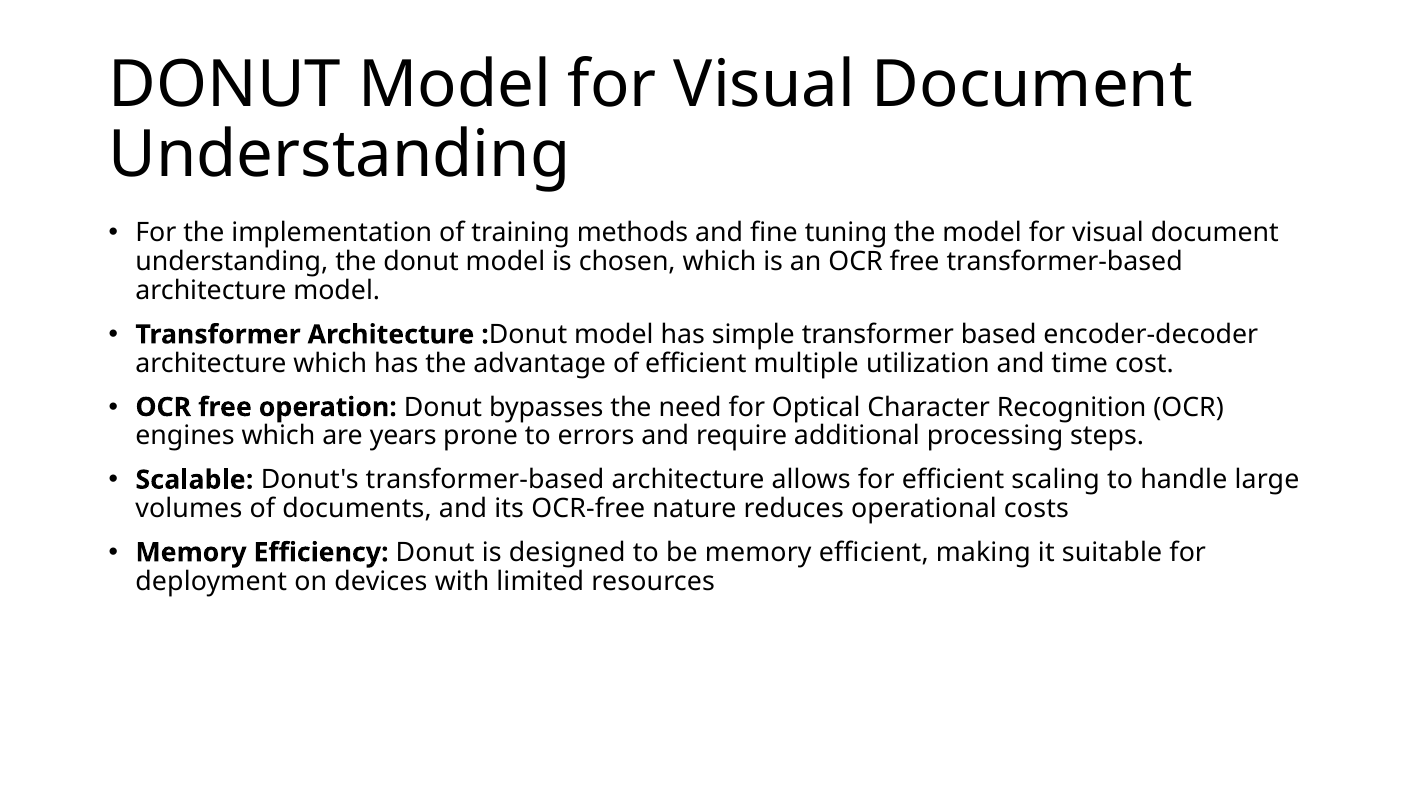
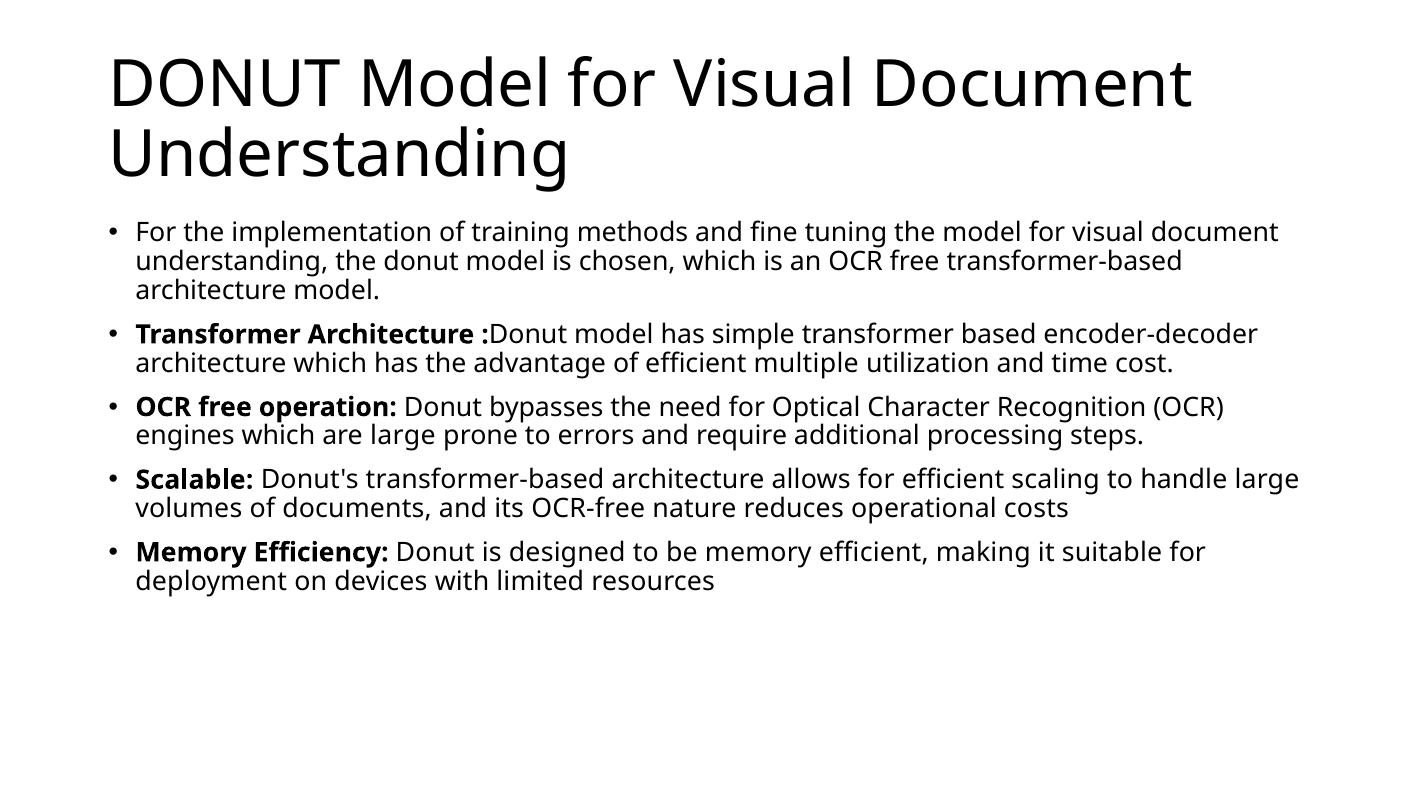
are years: years -> large
